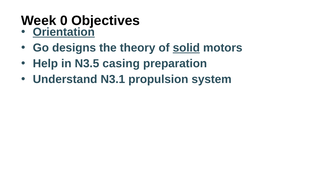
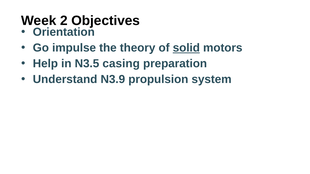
0: 0 -> 2
Orientation underline: present -> none
designs: designs -> impulse
N3.1: N3.1 -> N3.9
